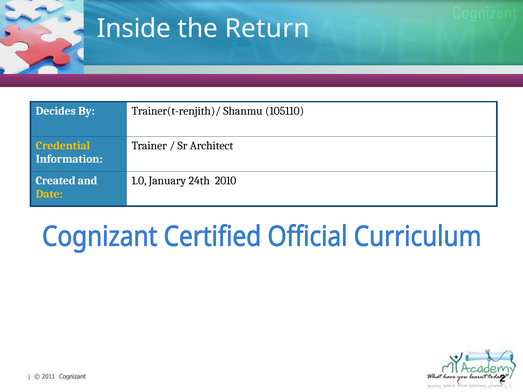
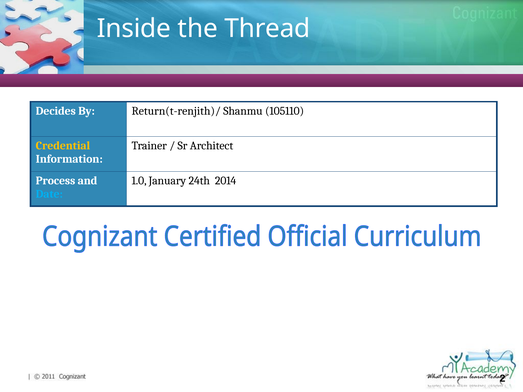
Return: Return -> Thread
Trainer(t-renjith)/: Trainer(t-renjith)/ -> Return(t-renjith)/
Created: Created -> Process
2010: 2010 -> 2014
Date colour: yellow -> light blue
